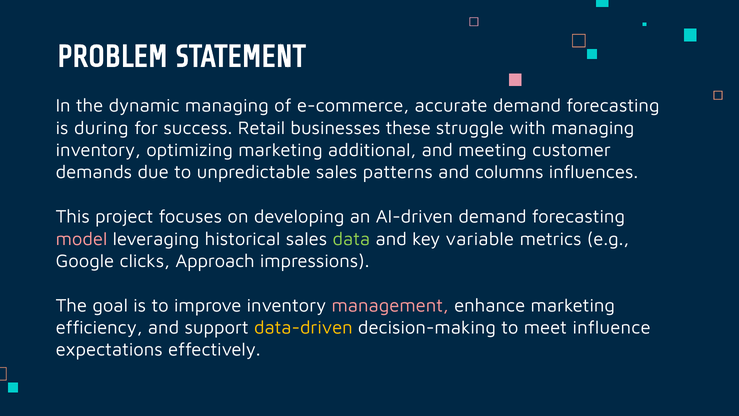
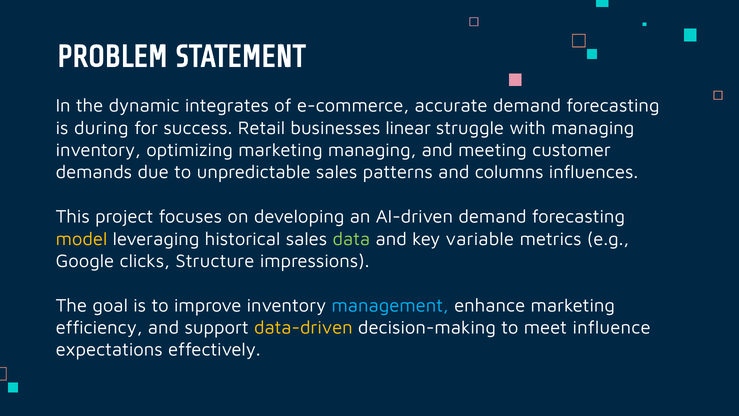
dynamic managing: managing -> integrates
these: these -> linear
marketing additional: additional -> managing
model colour: pink -> yellow
Approach: Approach -> Structure
management colour: pink -> light blue
